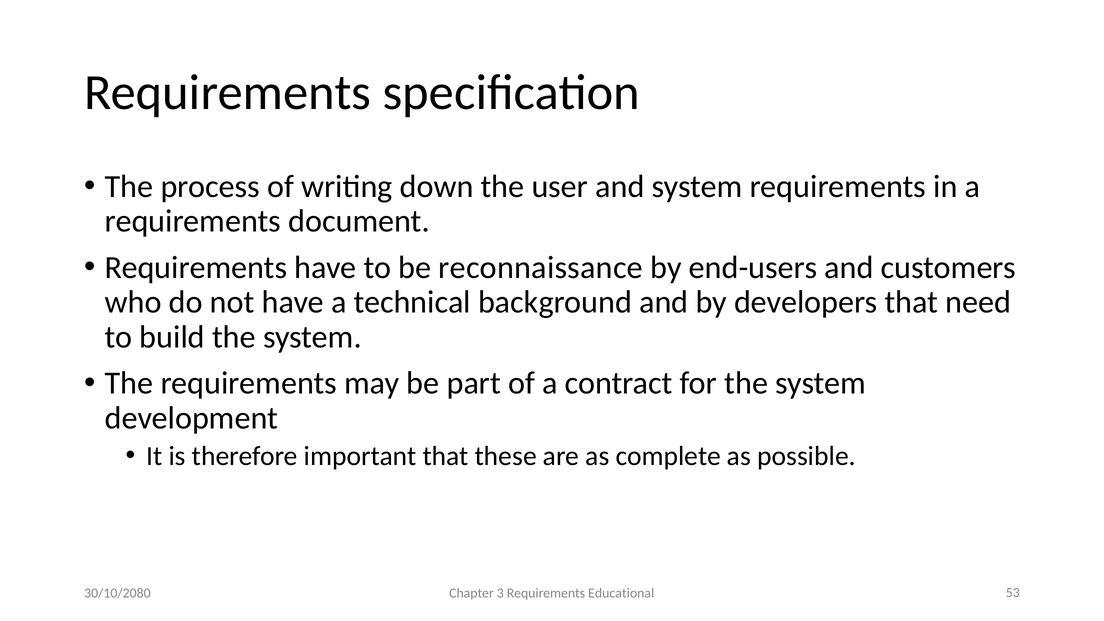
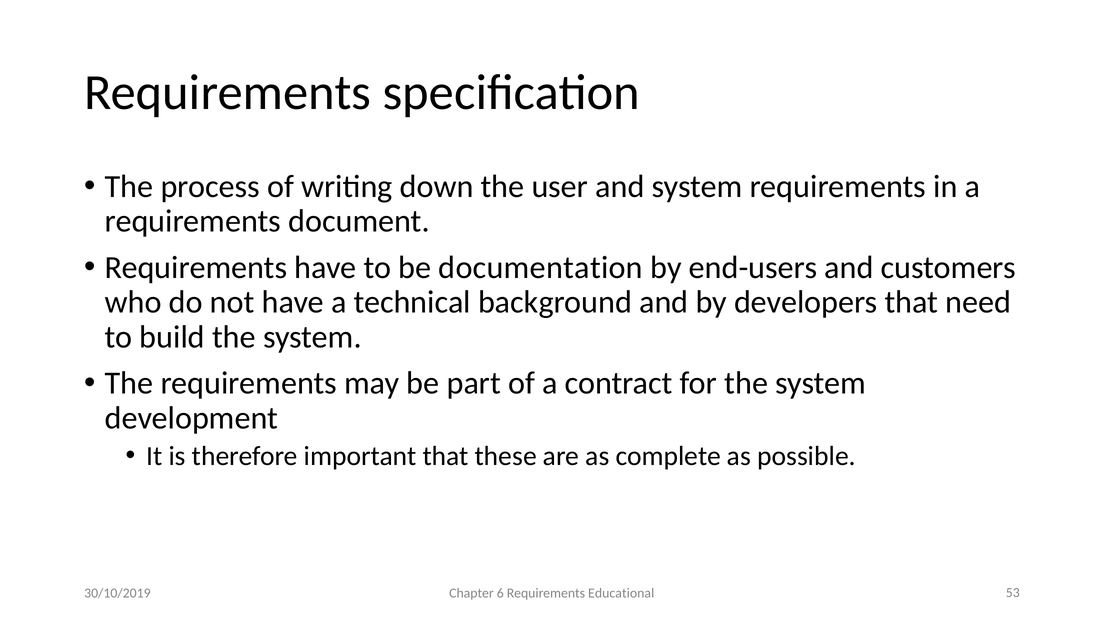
reconnaissance: reconnaissance -> documentation
30/10/2080: 30/10/2080 -> 30/10/2019
3: 3 -> 6
